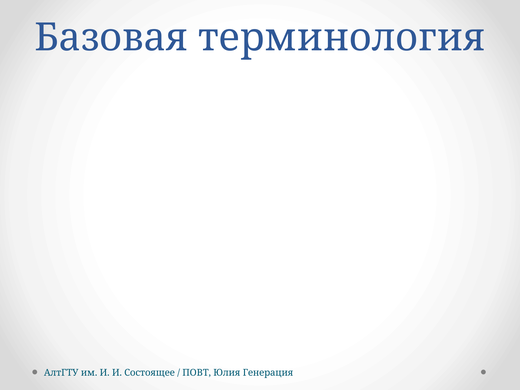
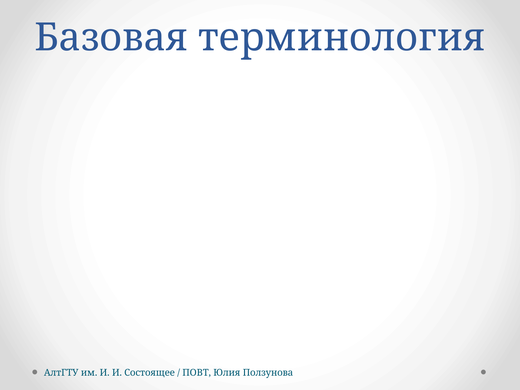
Генерация: Генерация -> Ползунова
